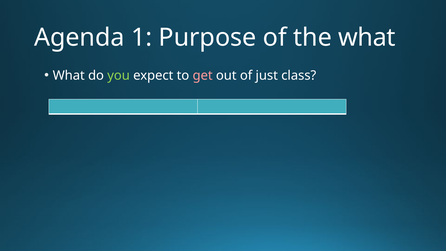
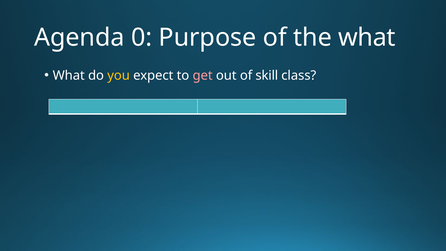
1: 1 -> 0
you colour: light green -> yellow
just: just -> skill
